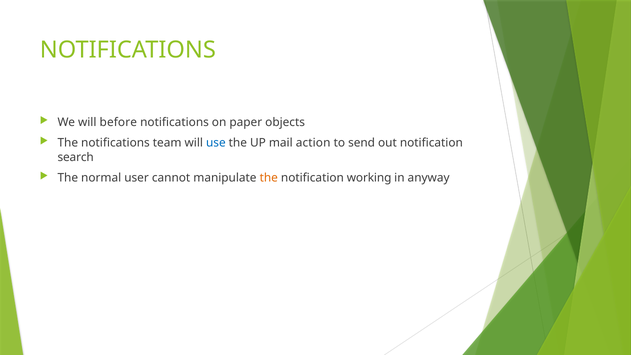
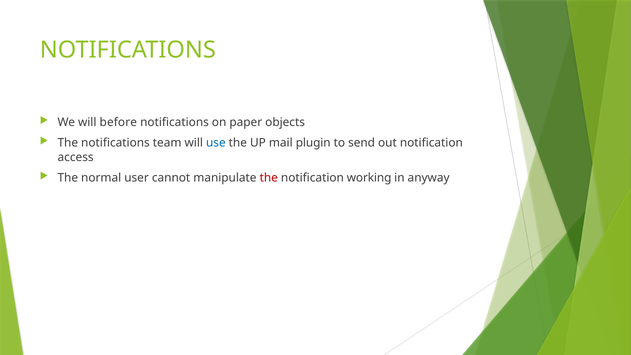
action: action -> plugin
search: search -> access
the at (269, 178) colour: orange -> red
